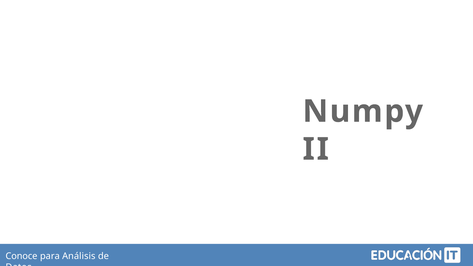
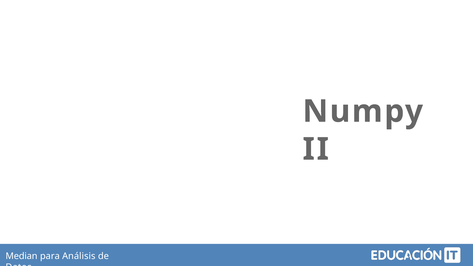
Conoce: Conoce -> Median
